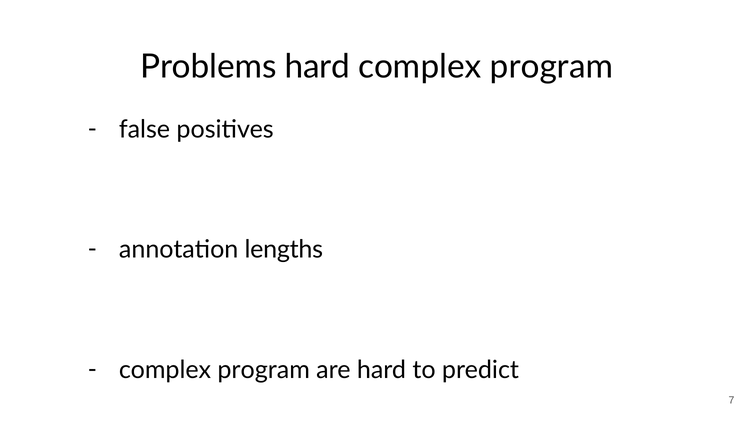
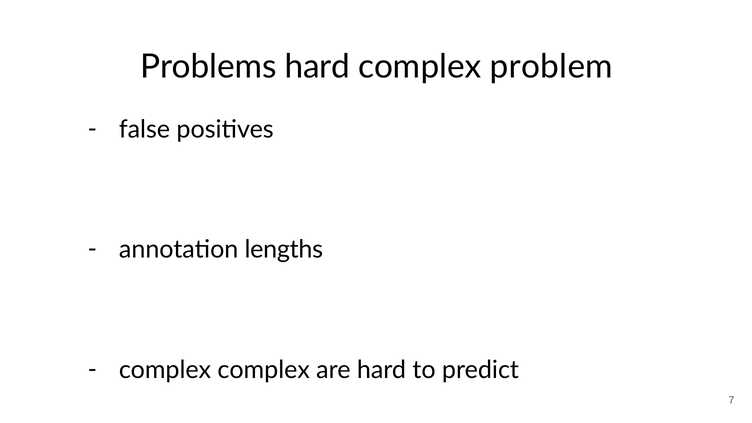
program at (552, 67): program -> problem
program at (264, 370): program -> complex
